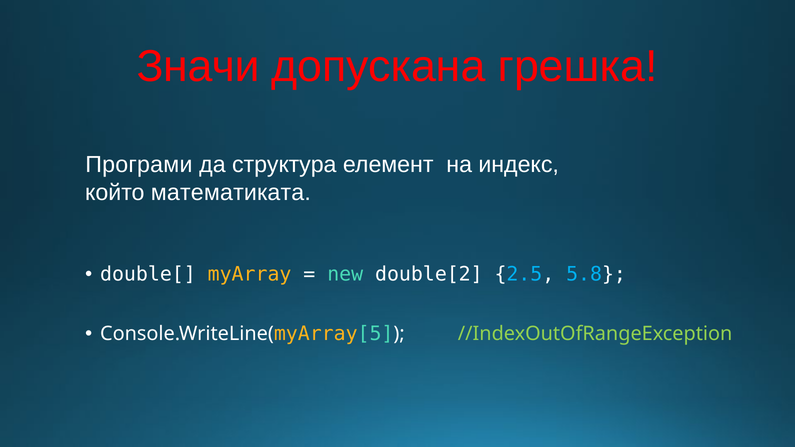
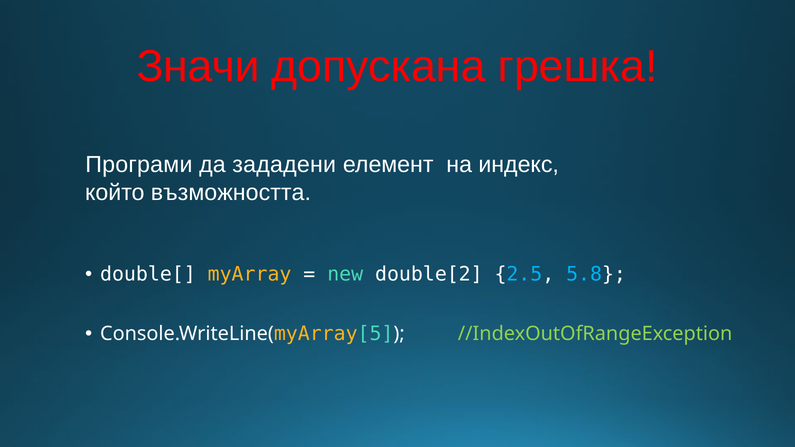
структура: структура -> зададени
математиката: математиката -> възможността
